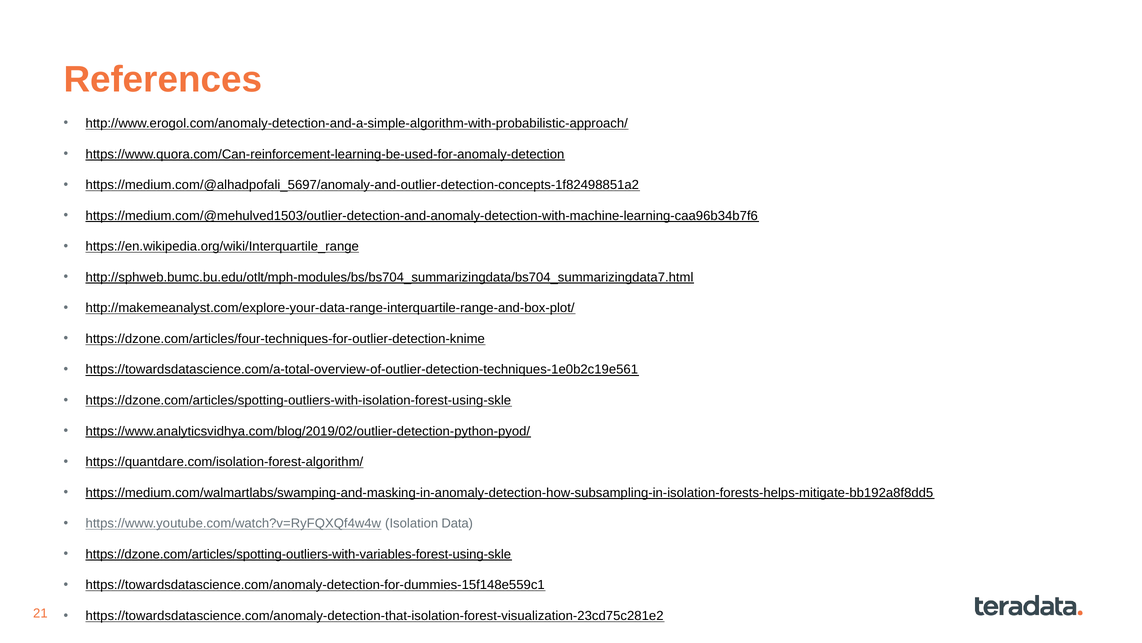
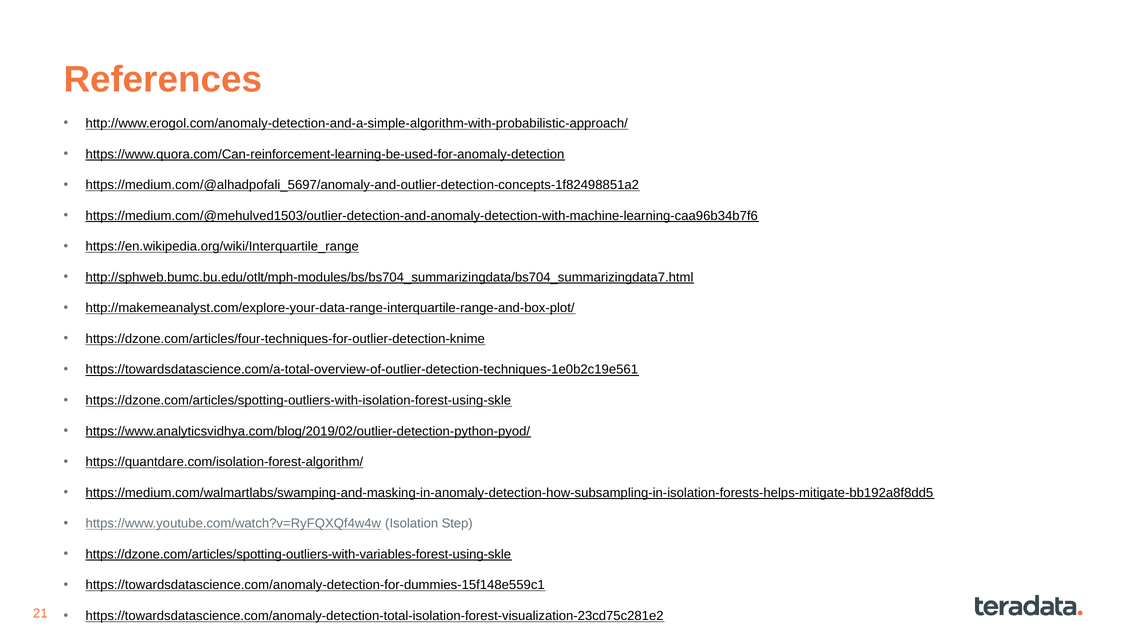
Data: Data -> Step
https://towardsdatascience.com/anomaly-detection-that-isolation-forest-visualization-23cd75c281e2: https://towardsdatascience.com/anomaly-detection-that-isolation-forest-visualization-23cd75c281e2 -> https://towardsdatascience.com/anomaly-detection-total-isolation-forest-visualization-23cd75c281e2
